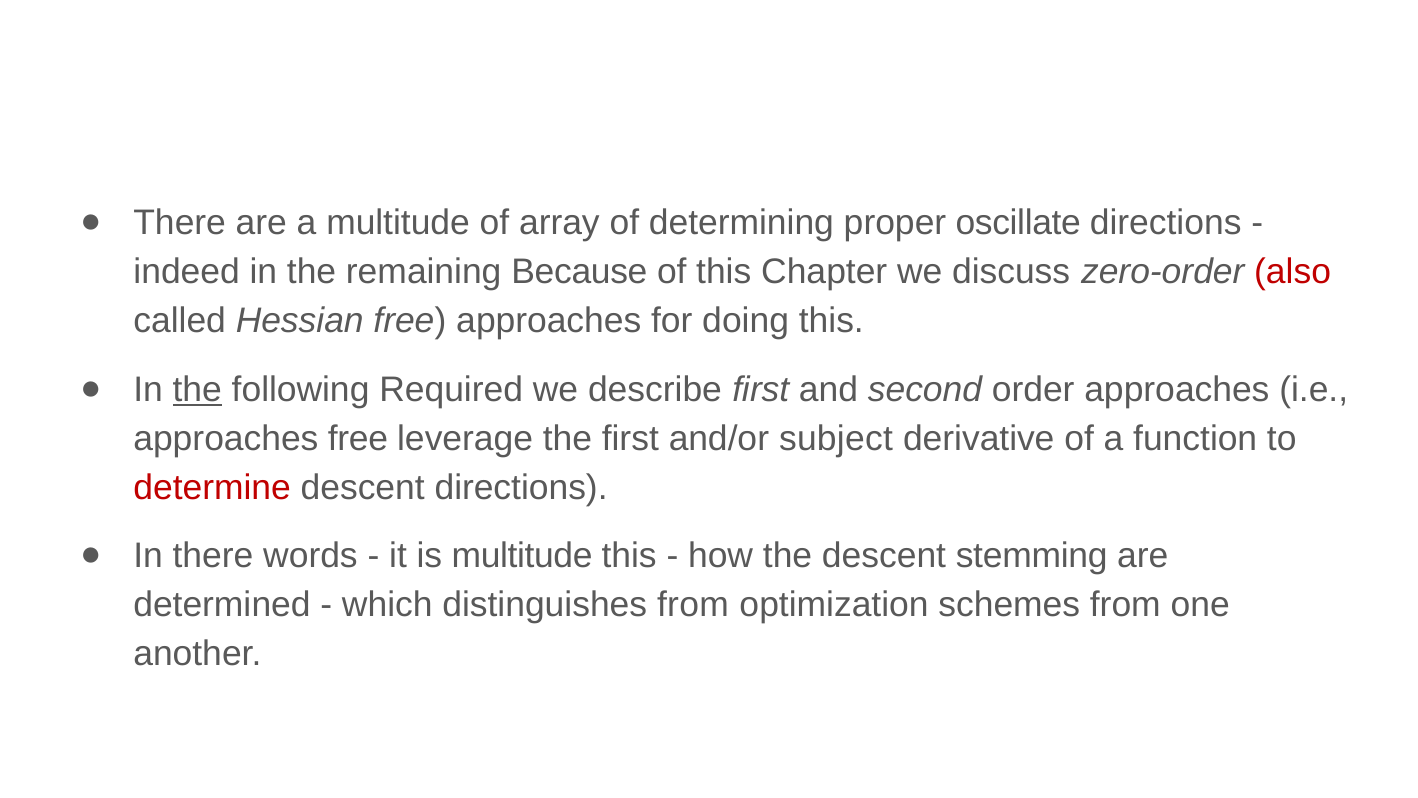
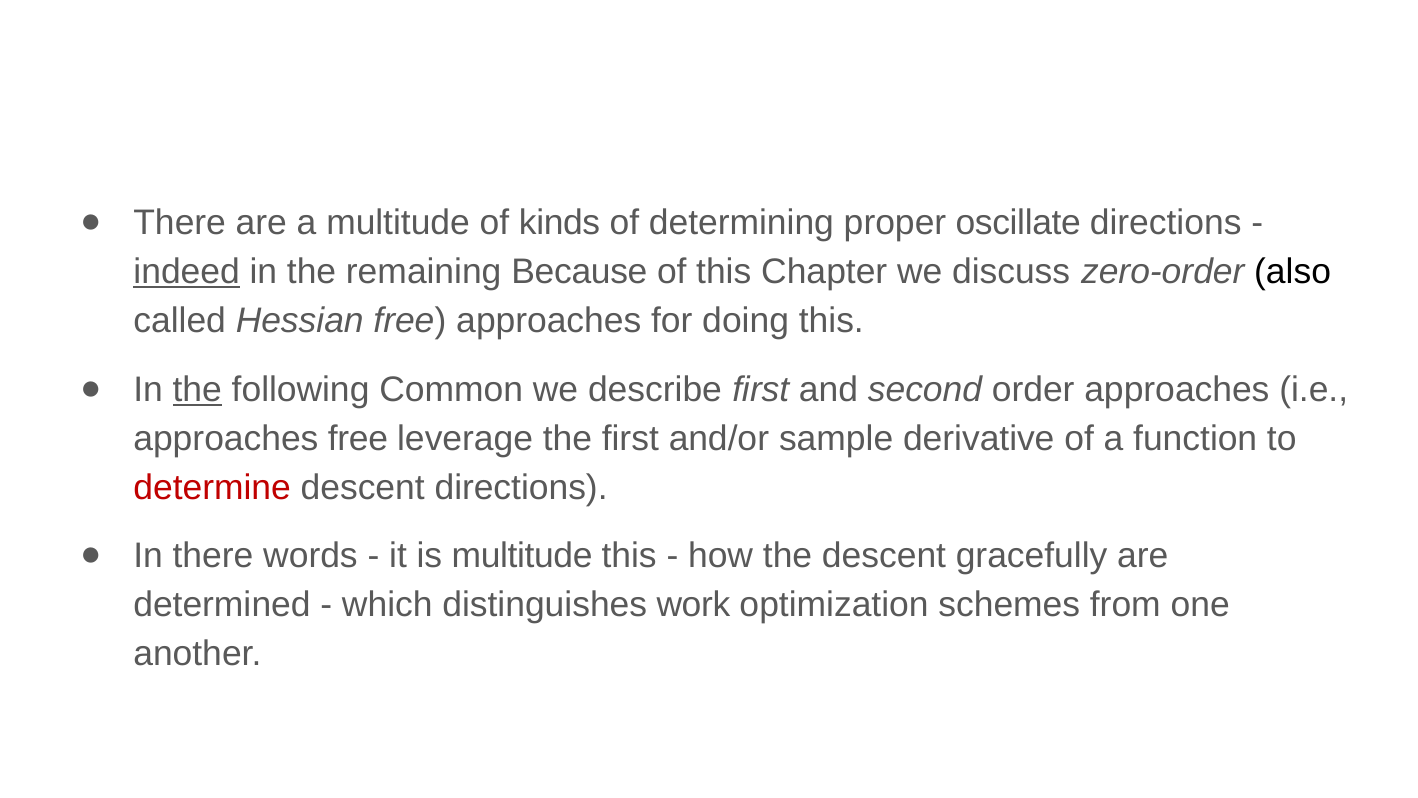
array: array -> kinds
indeed underline: none -> present
also colour: red -> black
Required: Required -> Common
subject: subject -> sample
stemming: stemming -> gracefully
distinguishes from: from -> work
